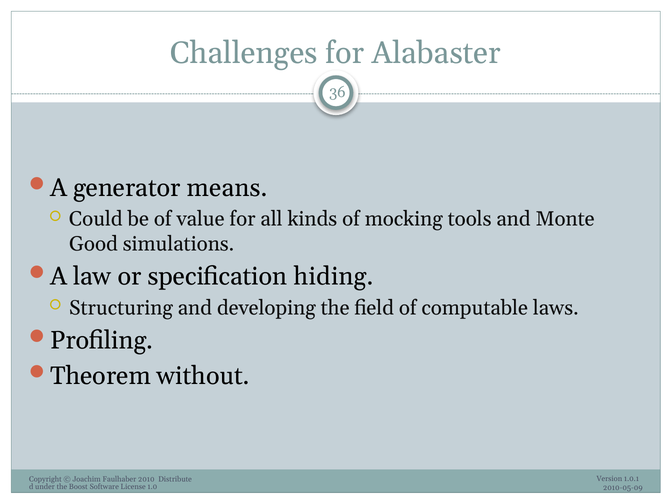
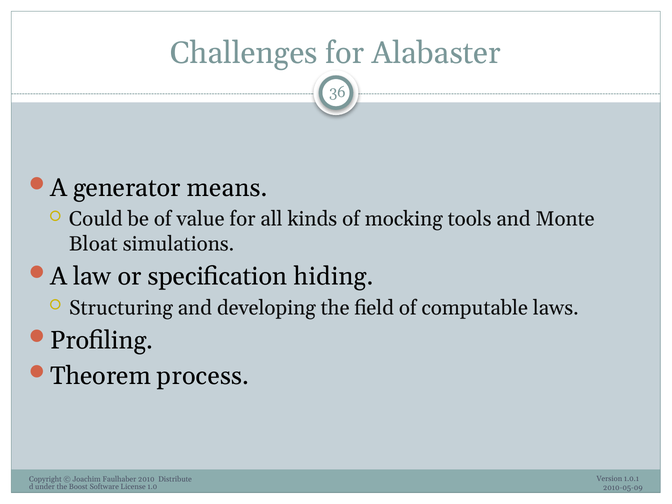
Good: Good -> Bloat
without: without -> process
